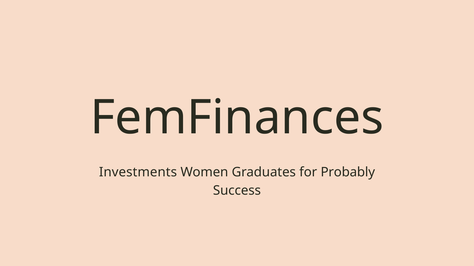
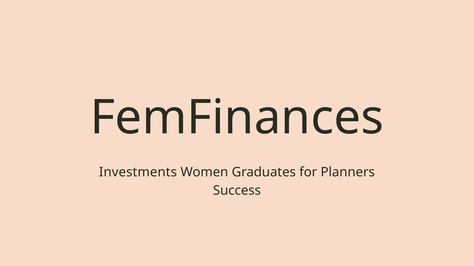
Probably: Probably -> Planners
